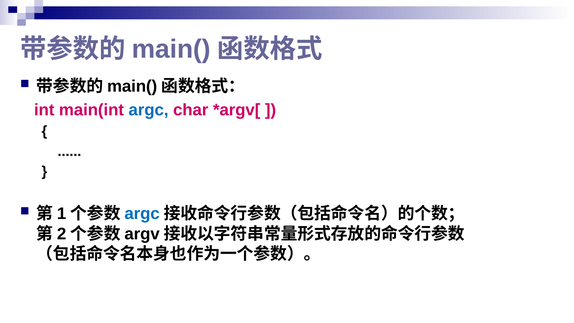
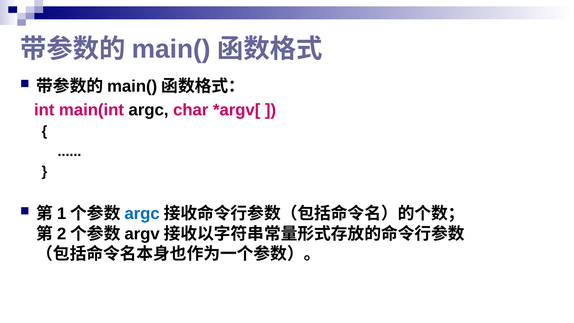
argc at (149, 110) colour: blue -> black
